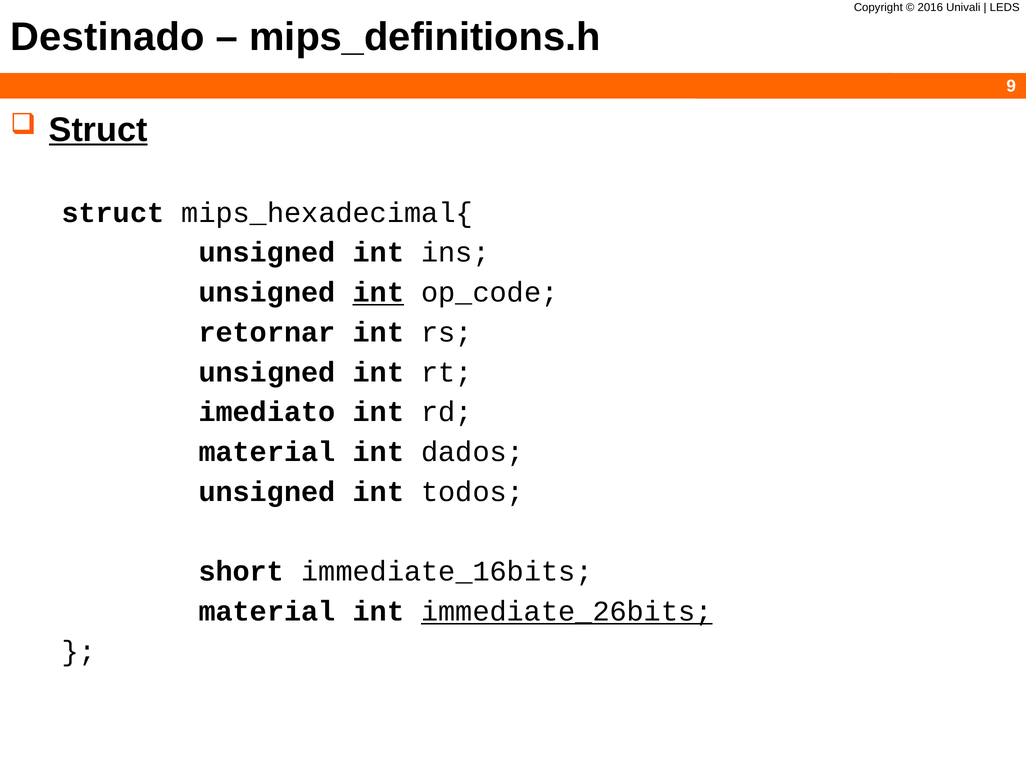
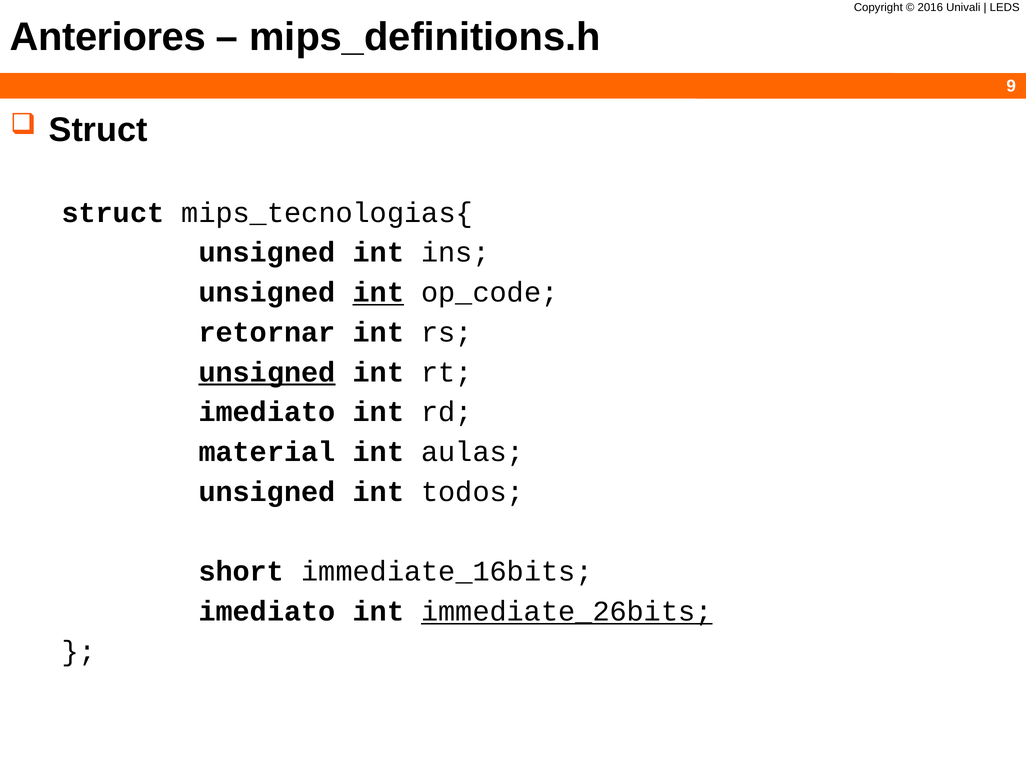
Destinado: Destinado -> Anteriores
Struct at (98, 130) underline: present -> none
mips_hexadecimal{: mips_hexadecimal{ -> mips_tecnologias{
unsigned at (267, 372) underline: none -> present
dados: dados -> aulas
material at (267, 612): material -> imediato
